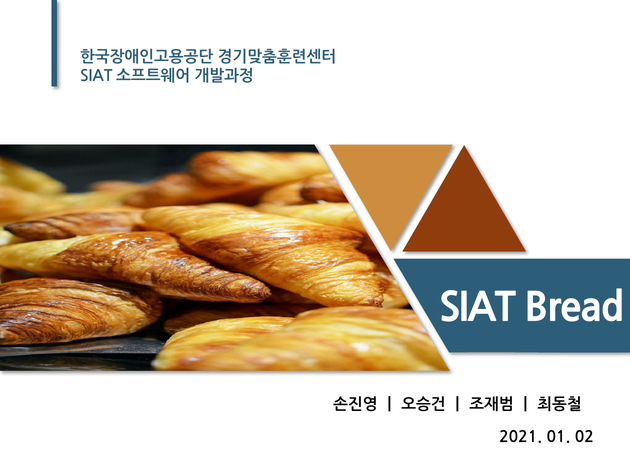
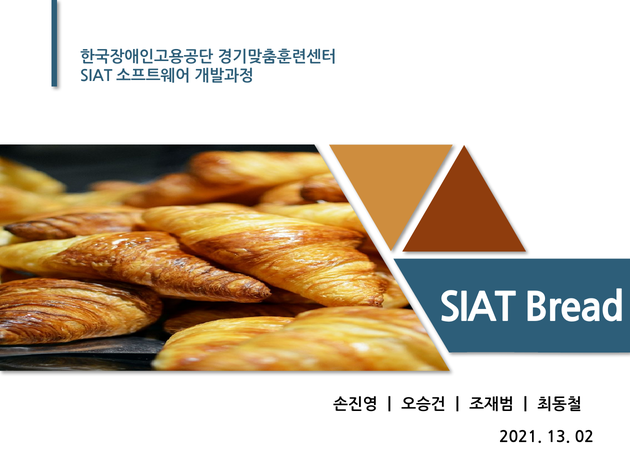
01: 01 -> 13
